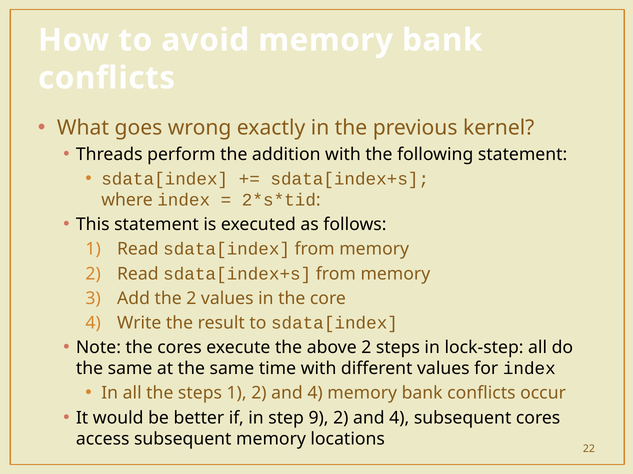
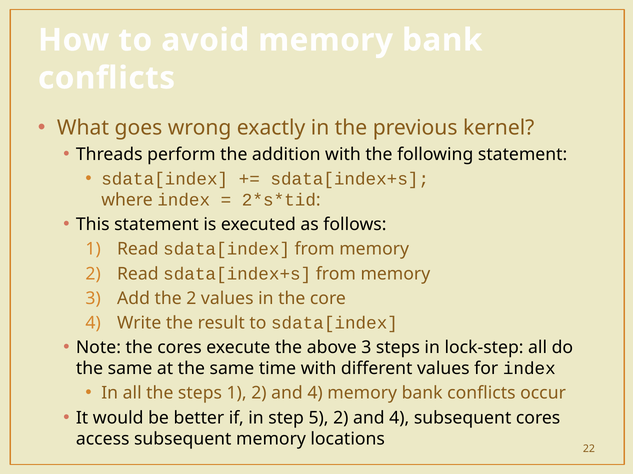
above 2: 2 -> 3
9: 9 -> 5
